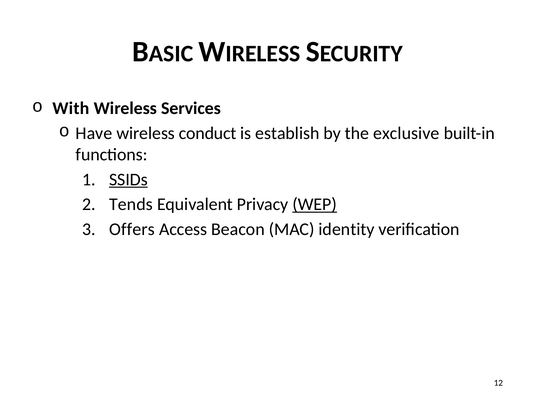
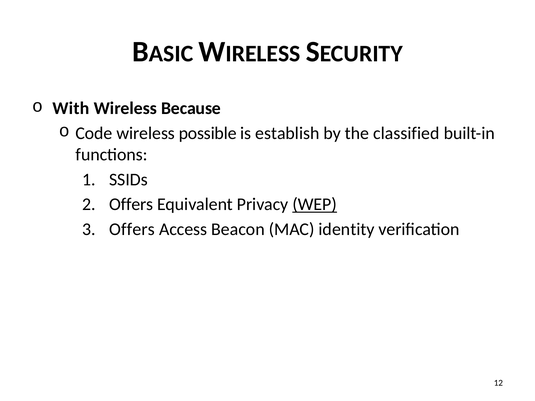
Services: Services -> Because
Have: Have -> Code
conduct: conduct -> possible
exclusive: exclusive -> classified
SSIDs underline: present -> none
Tends at (131, 205): Tends -> Offers
